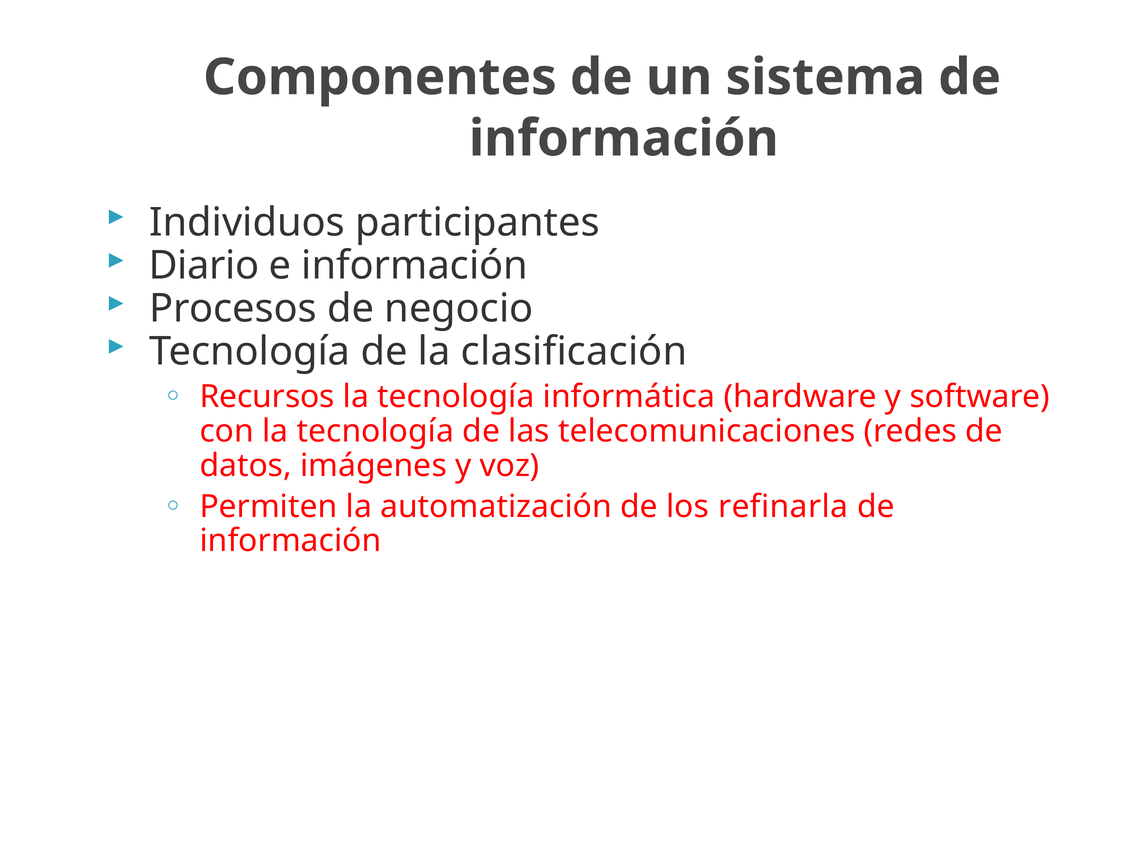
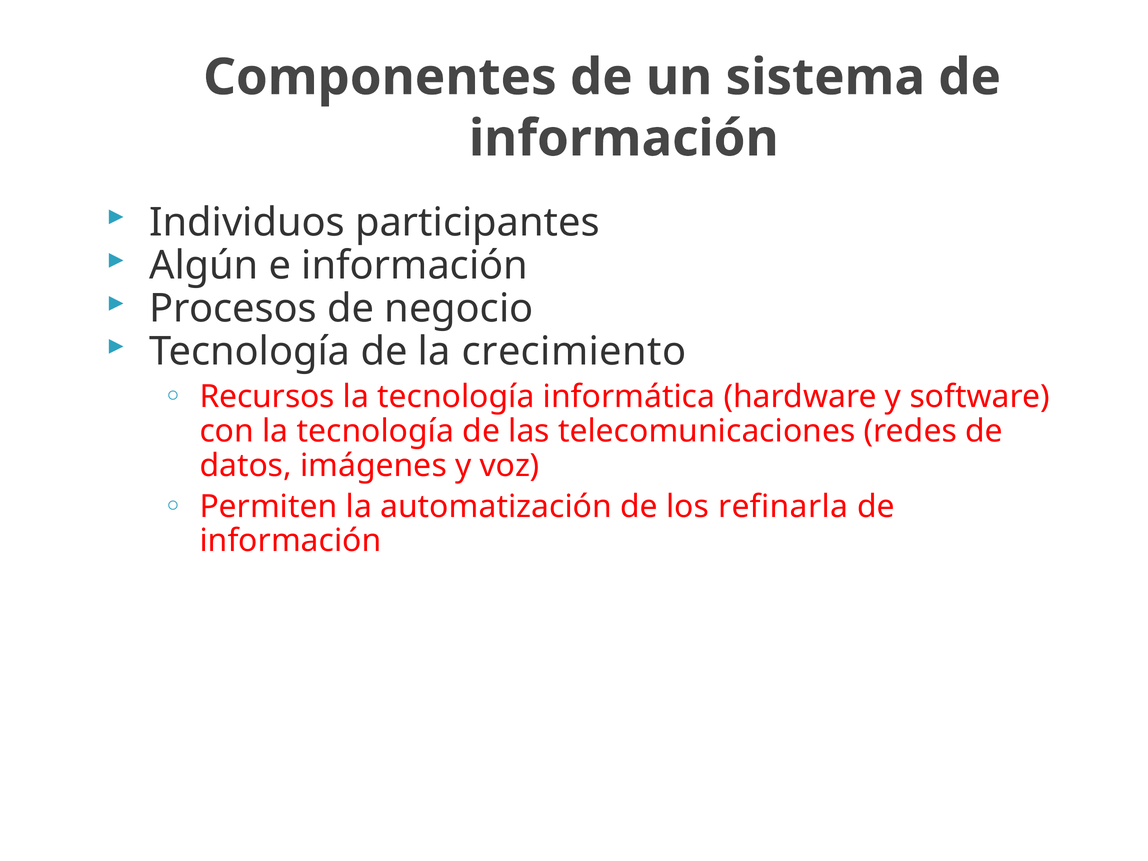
Diario: Diario -> Algún
clasificación: clasificación -> crecimiento
